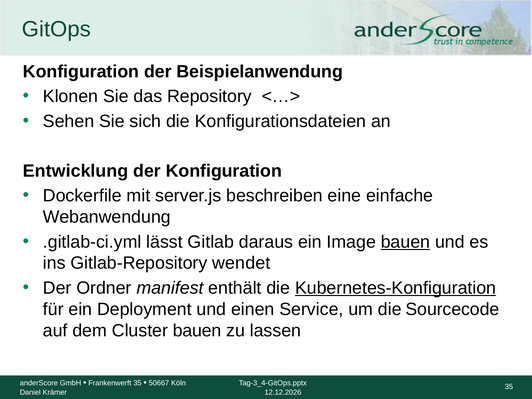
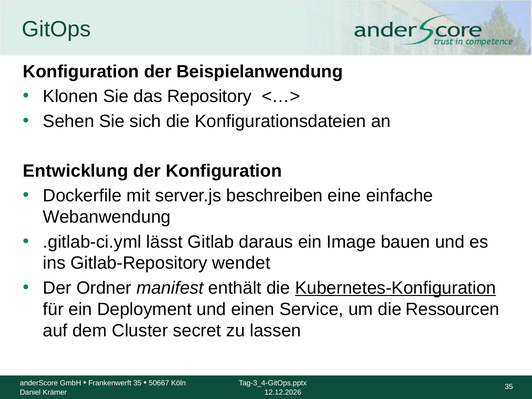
bauen at (405, 242) underline: present -> none
Sourcecode: Sourcecode -> Ressourcen
Cluster bauen: bauen -> secret
